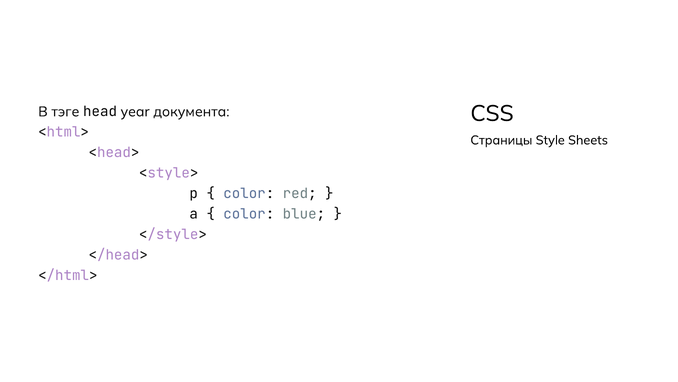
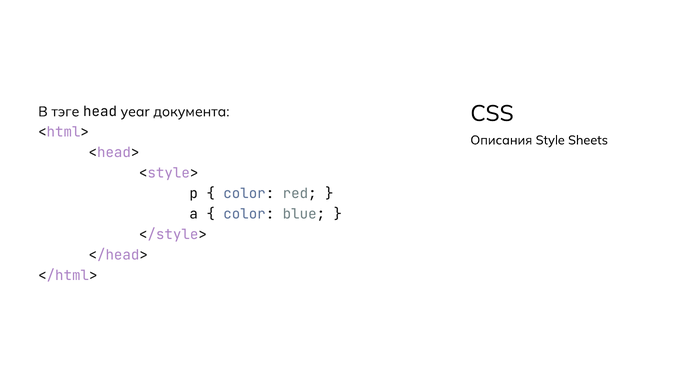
Страницы: Страницы -> Описания
